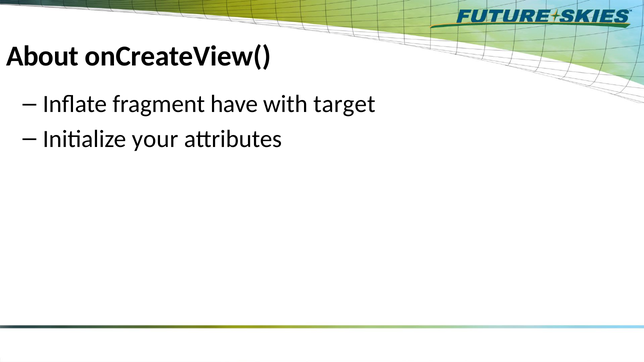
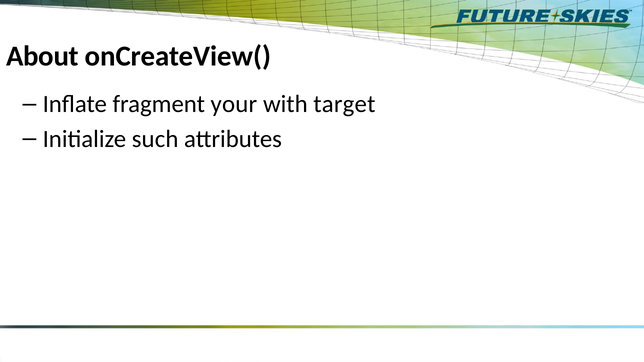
have: have -> your
your: your -> such
